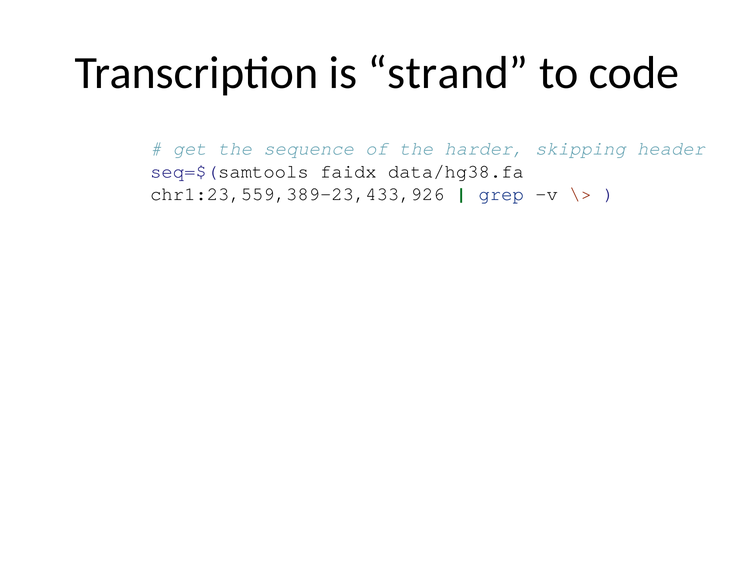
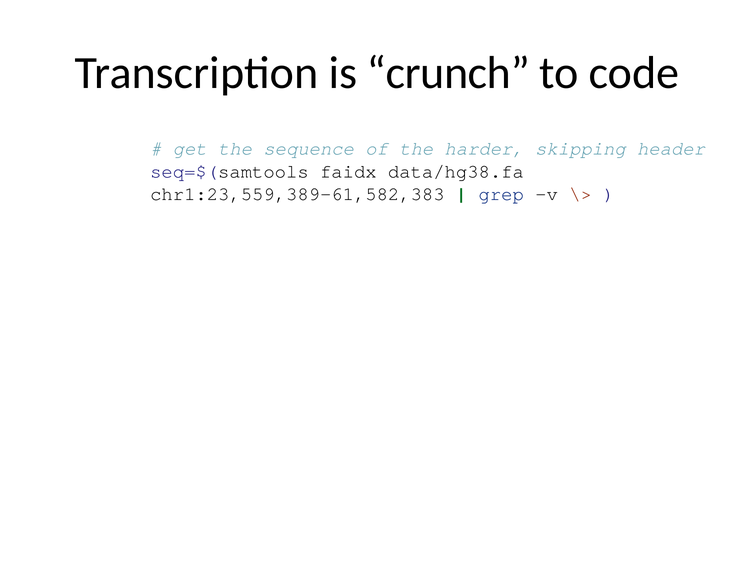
strand: strand -> crunch
chr1:23,559,389-23,433,926: chr1:23,559,389-23,433,926 -> chr1:23,559,389-61,582,383
